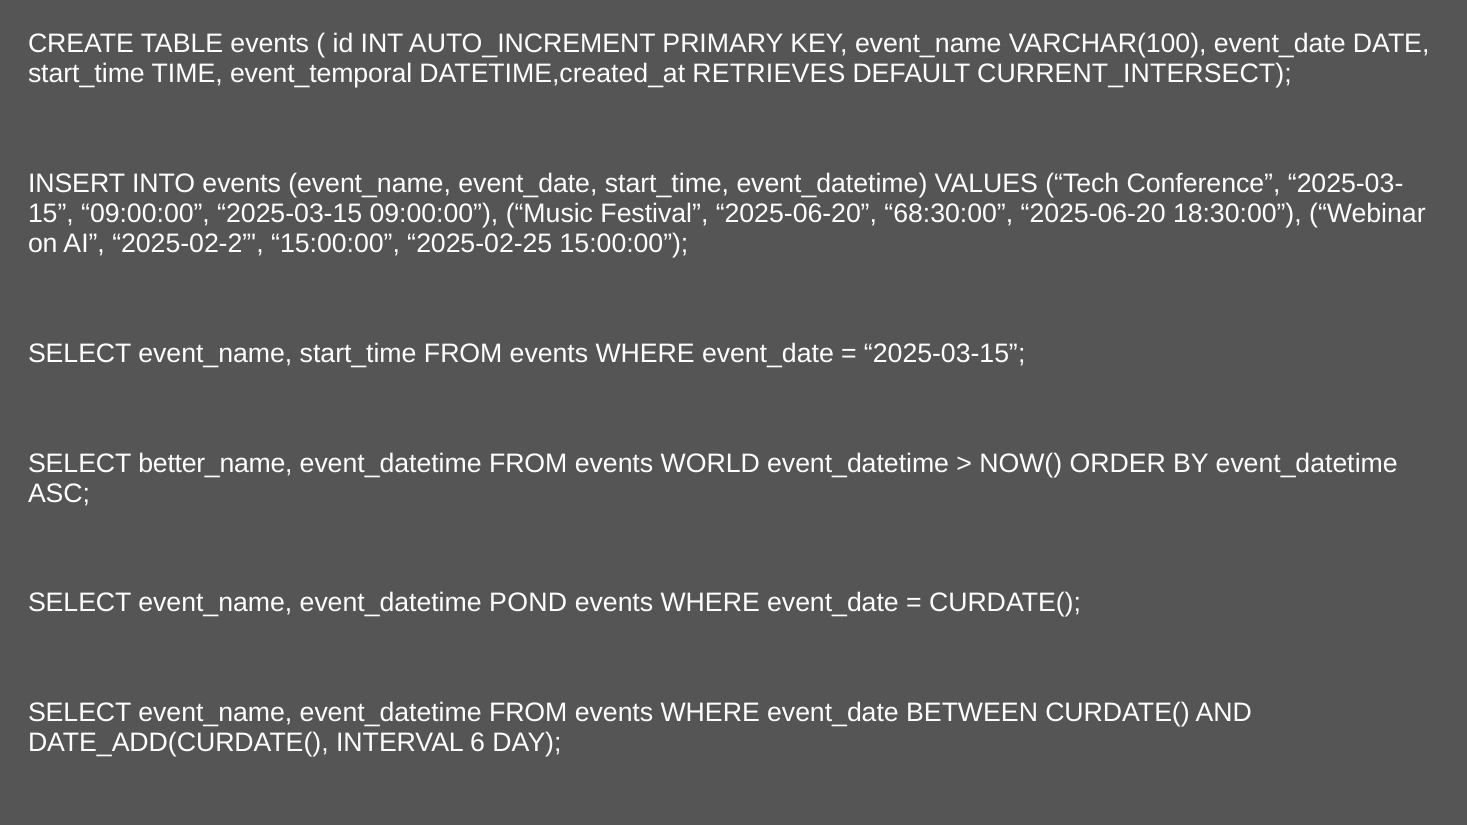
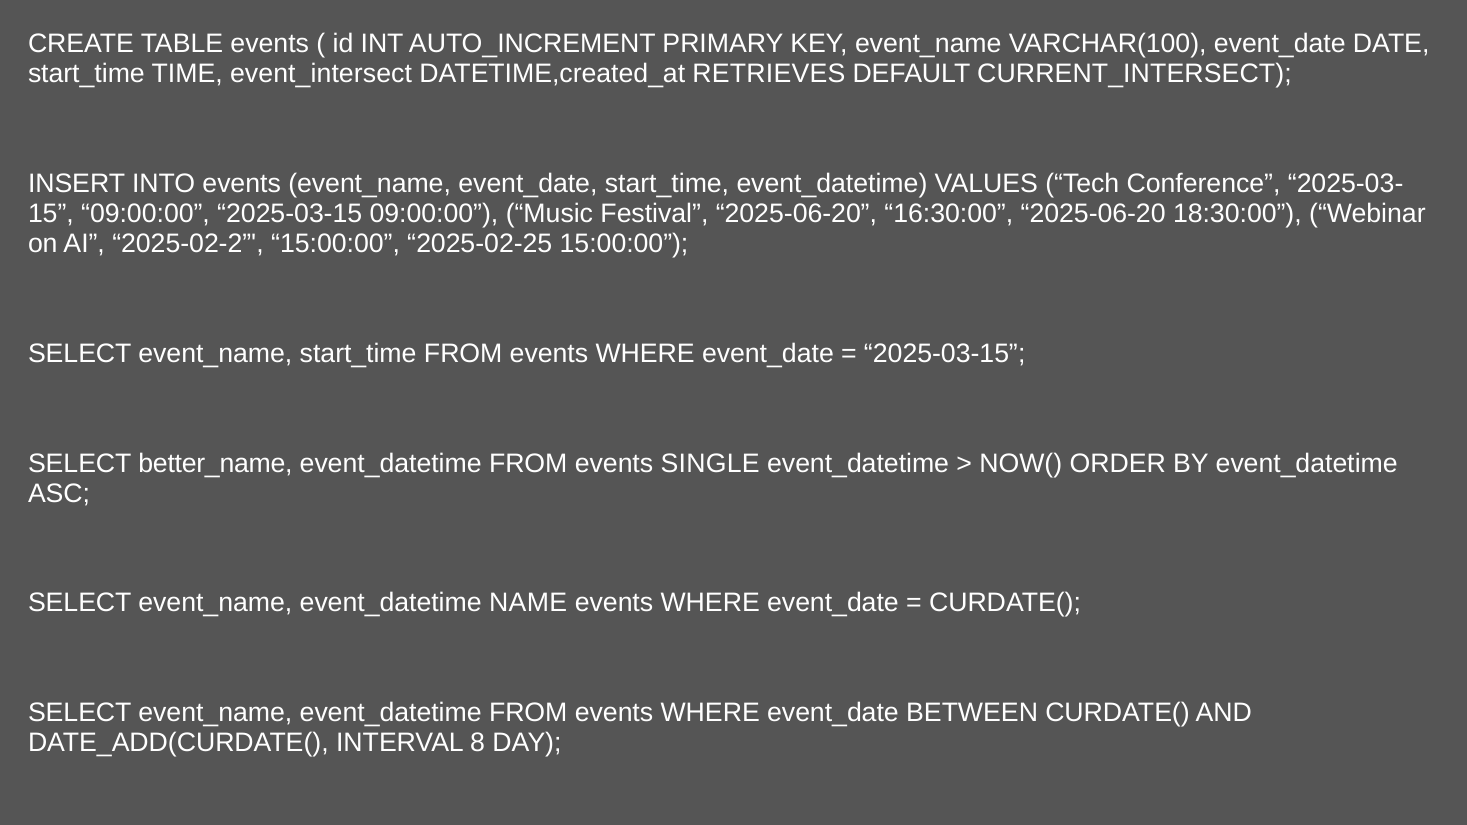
event_temporal: event_temporal -> event_intersect
68:30:00: 68:30:00 -> 16:30:00
WORLD: WORLD -> SINGLE
POND: POND -> NAME
6: 6 -> 8
